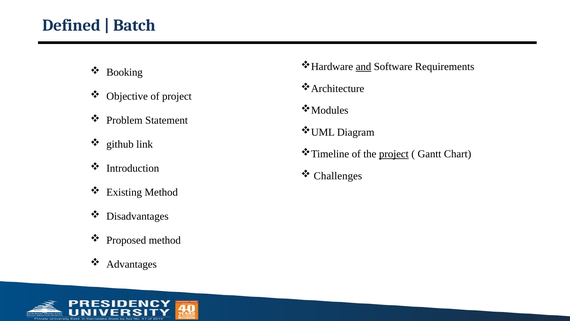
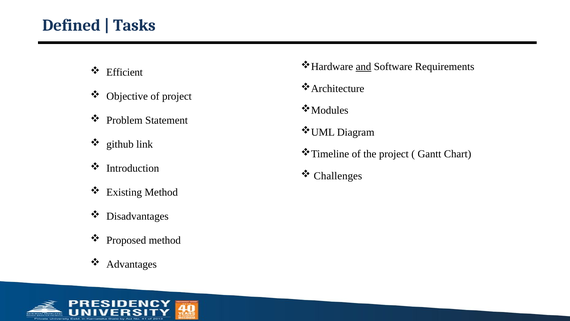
Batch: Batch -> Tasks
Booking: Booking -> Efficient
project at (394, 154) underline: present -> none
